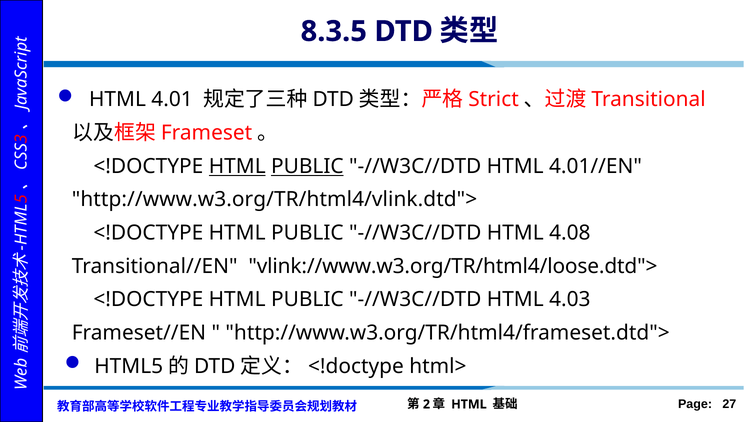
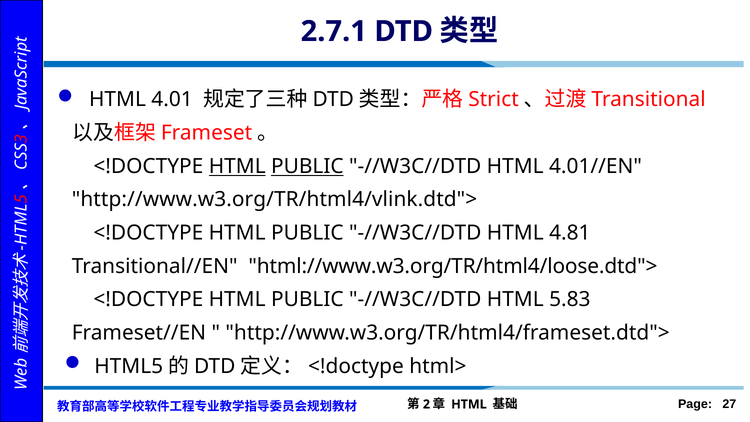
8.3.5: 8.3.5 -> 2.7.1
4.08: 4.08 -> 4.81
vlink://www.w3.org/TR/html4/loose.dtd">: vlink://www.w3.org/TR/html4/loose.dtd"> -> html://www.w3.org/TR/html4/loose.dtd">
4.03: 4.03 -> 5.83
